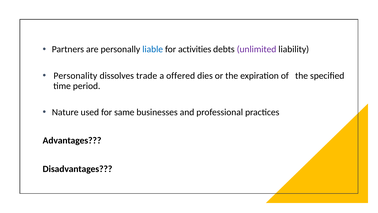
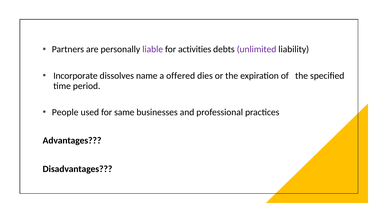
liable colour: blue -> purple
Personality: Personality -> Incorporate
trade: trade -> name
Nature: Nature -> People
